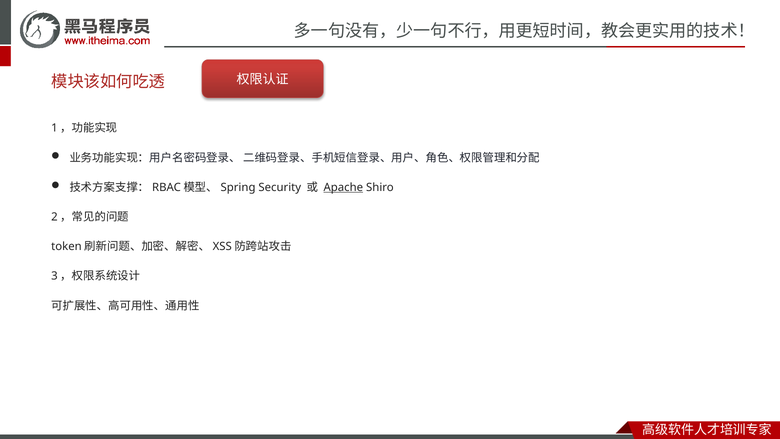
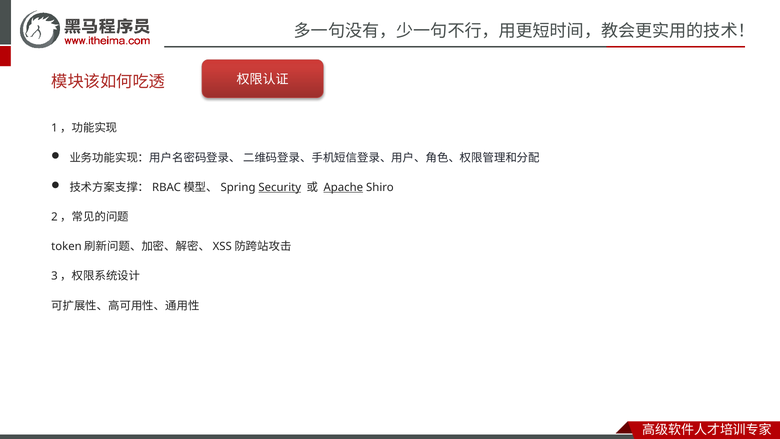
Security underline: none -> present
